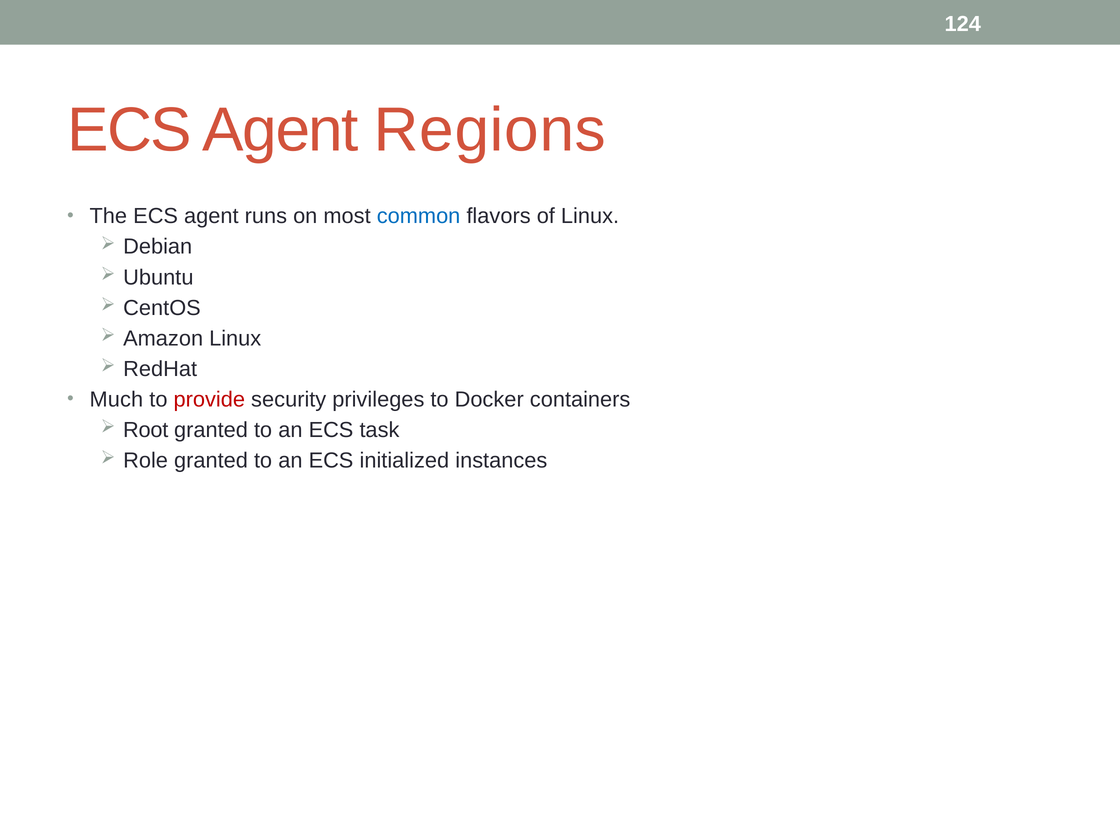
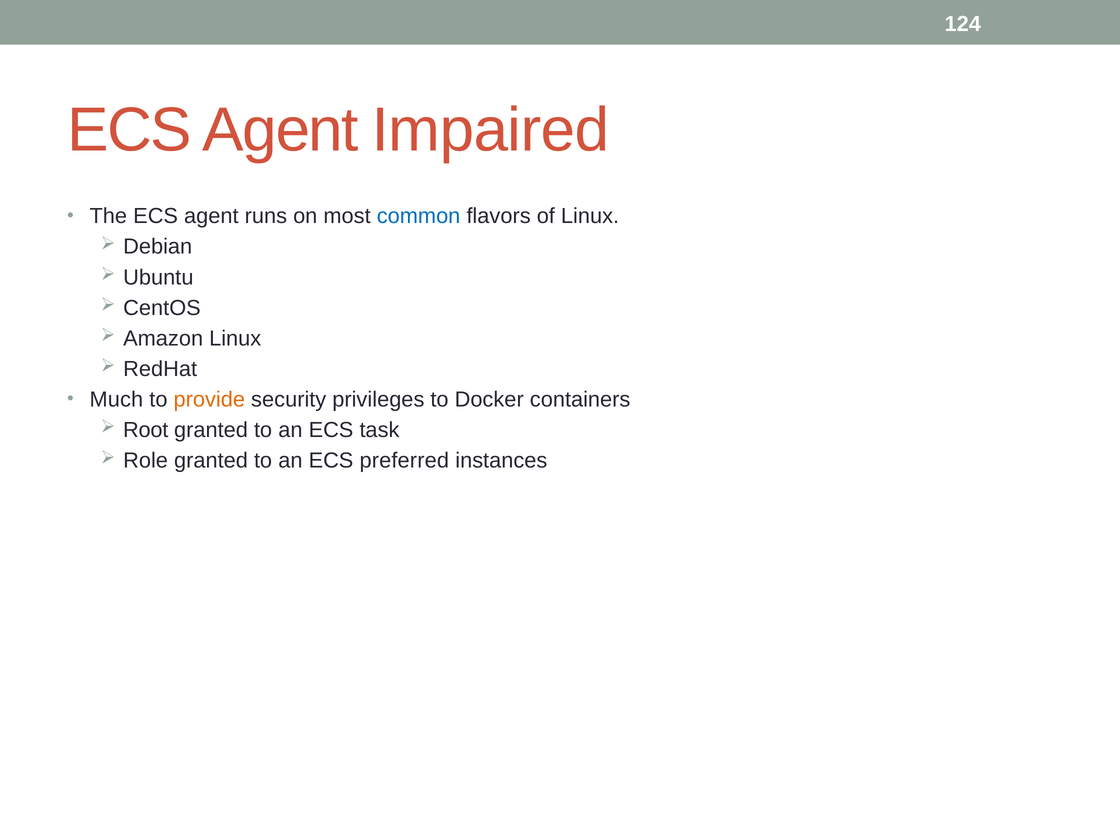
Regions: Regions -> Impaired
provide colour: red -> orange
initialized: initialized -> preferred
